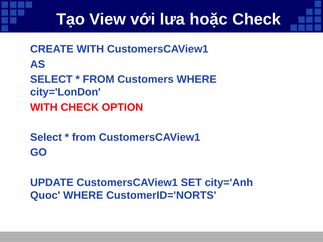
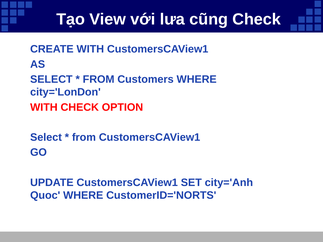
hoặc: hoặc -> cũng
